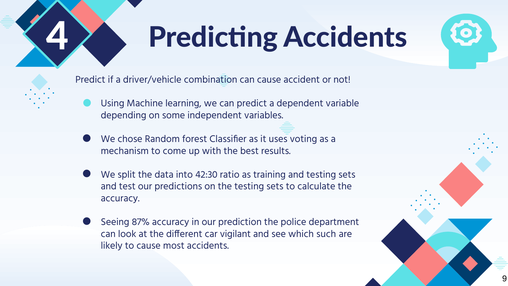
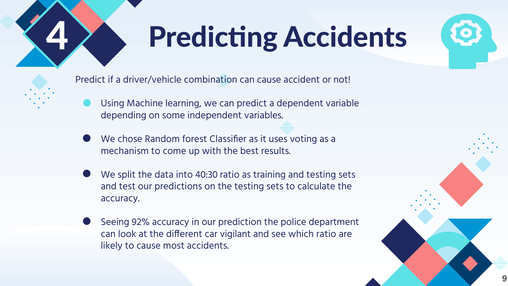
42:30: 42:30 -> 40:30
87%: 87% -> 92%
which such: such -> ratio
